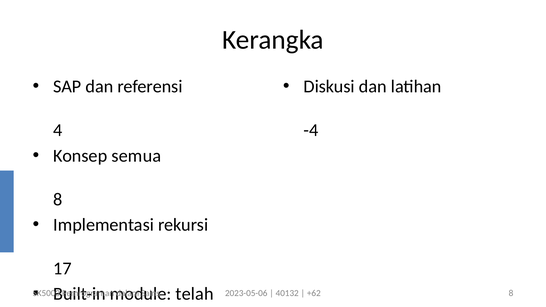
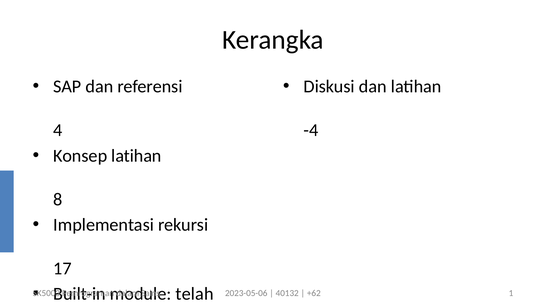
Konsep semua: semua -> latihan
+62 8: 8 -> 1
